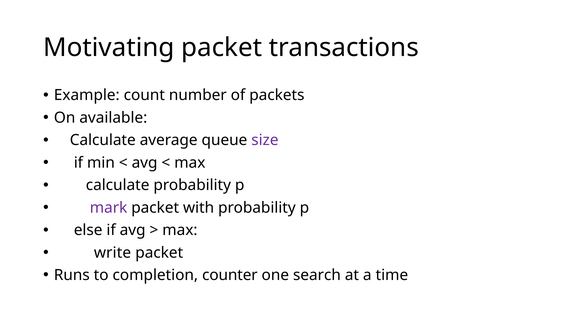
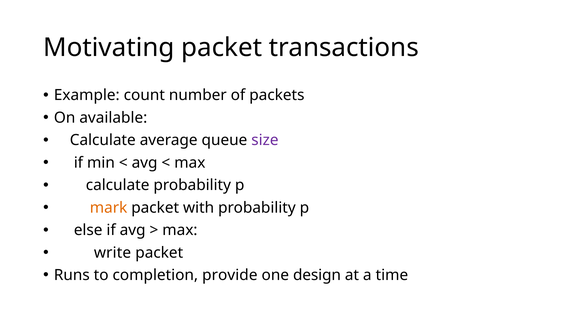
mark colour: purple -> orange
counter: counter -> provide
search: search -> design
